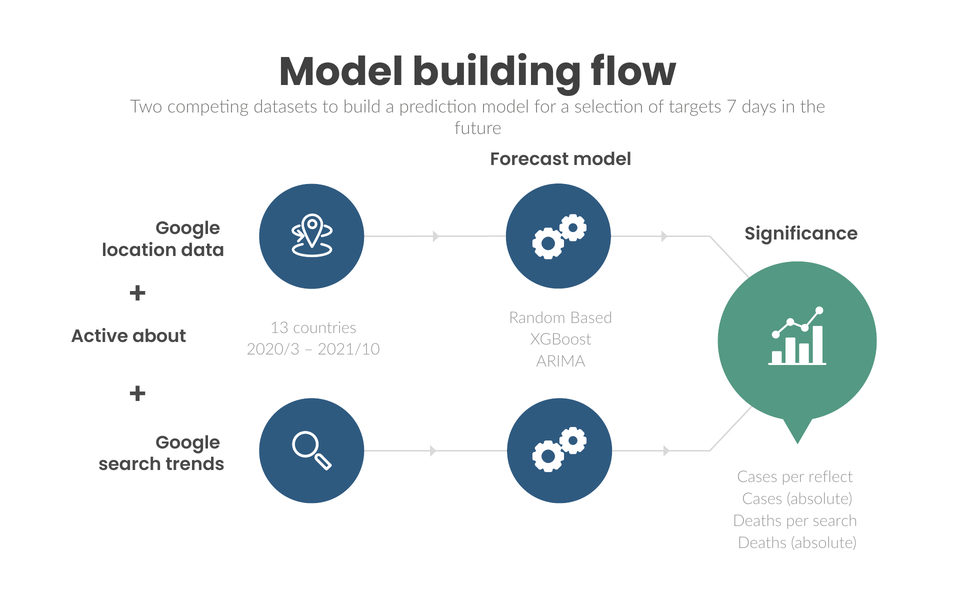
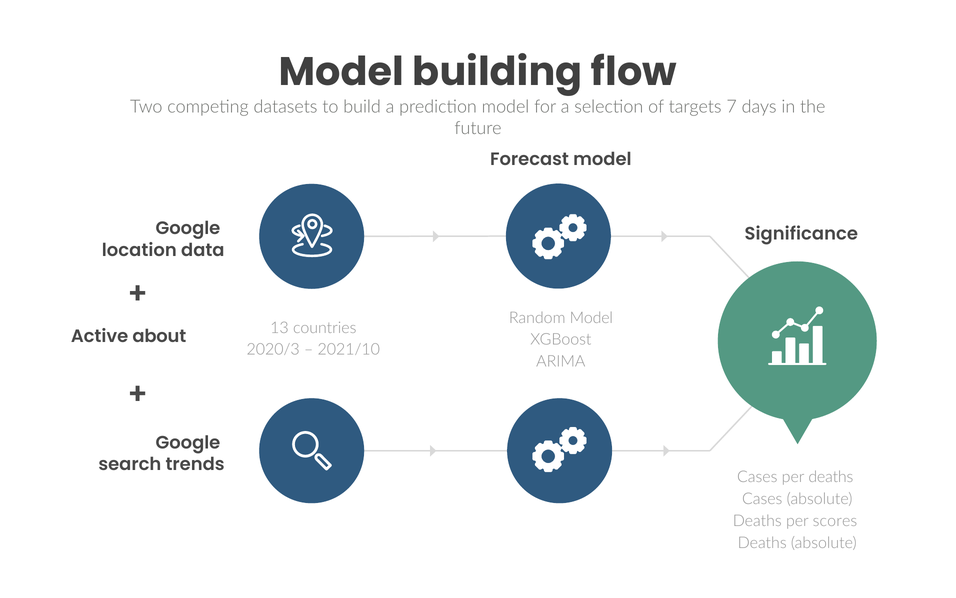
Random Based: Based -> Model
per reflect: reflect -> deaths
per search: search -> scores
